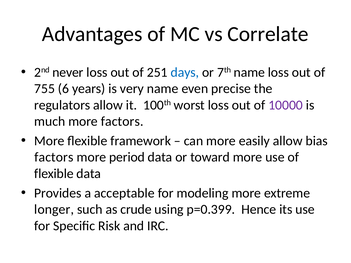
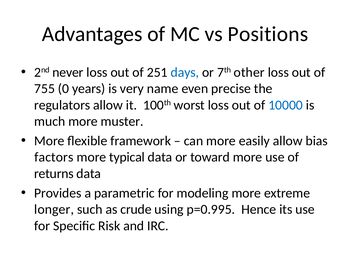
Correlate: Correlate -> Positions
7th name: name -> other
6: 6 -> 0
10000 colour: purple -> blue
more factors: factors -> muster
period: period -> typical
flexible at (54, 174): flexible -> returns
acceptable: acceptable -> parametric
p=0.399: p=0.399 -> p=0.995
